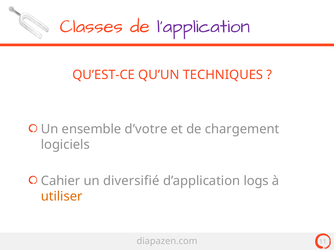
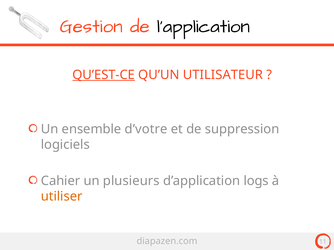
Classes: Classes -> Gestion
l’application colour: purple -> black
QU’EST-CE underline: none -> present
TECHNIQUES: TECHNIQUES -> UTILISATEUR
chargement: chargement -> suppression
diversifié: diversifié -> plusieurs
